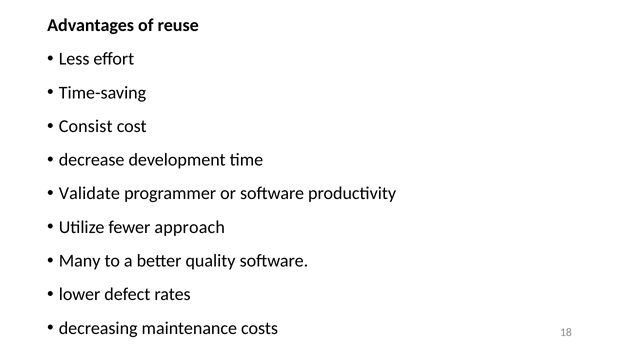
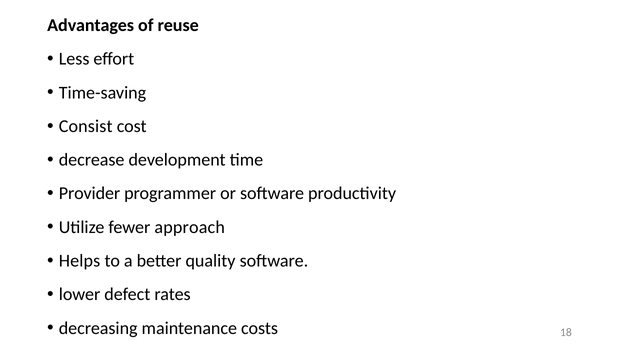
Validate: Validate -> Provider
Many: Many -> Helps
